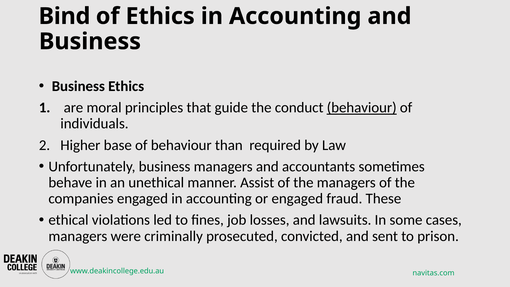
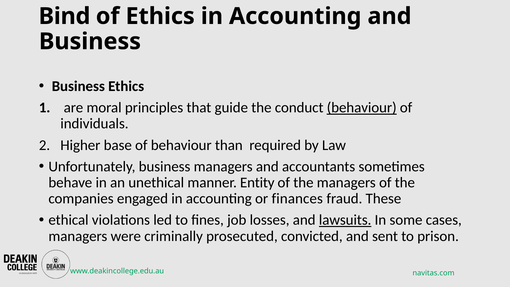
Assist: Assist -> Entity
or engaged: engaged -> finances
lawsuits underline: none -> present
